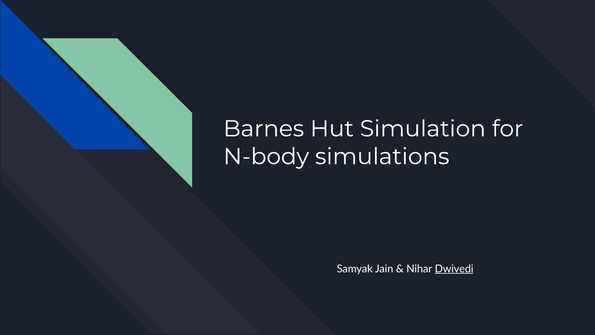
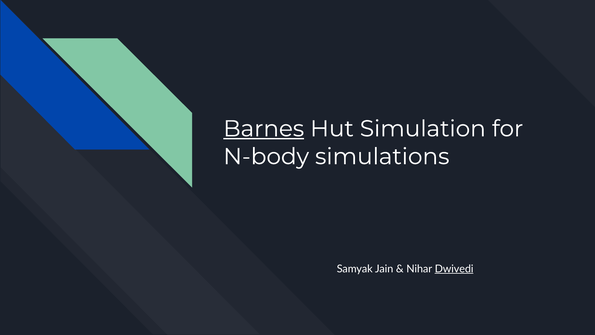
Barnes underline: none -> present
